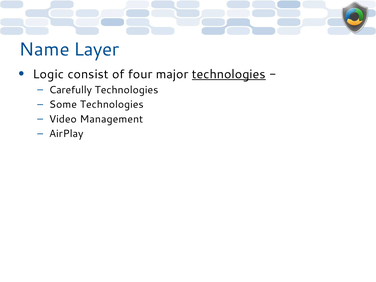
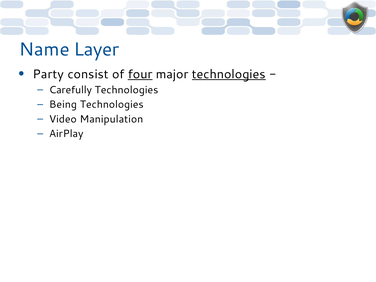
Logic: Logic -> Party
four underline: none -> present
Some: Some -> Being
Management: Management -> Manipulation
